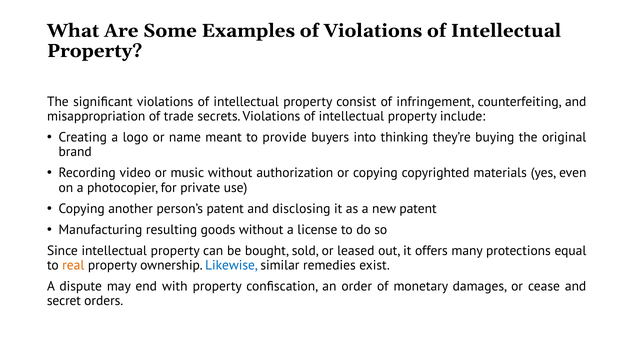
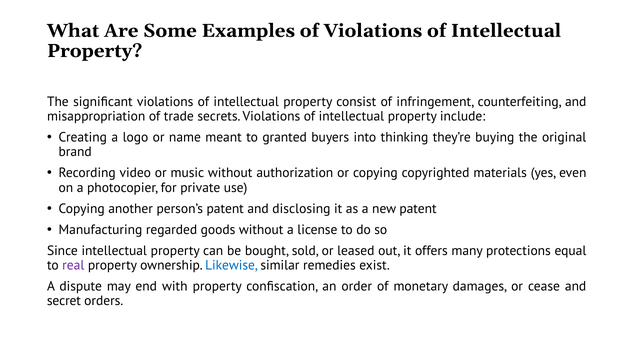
provide: provide -> granted
resulting: resulting -> regarded
real colour: orange -> purple
